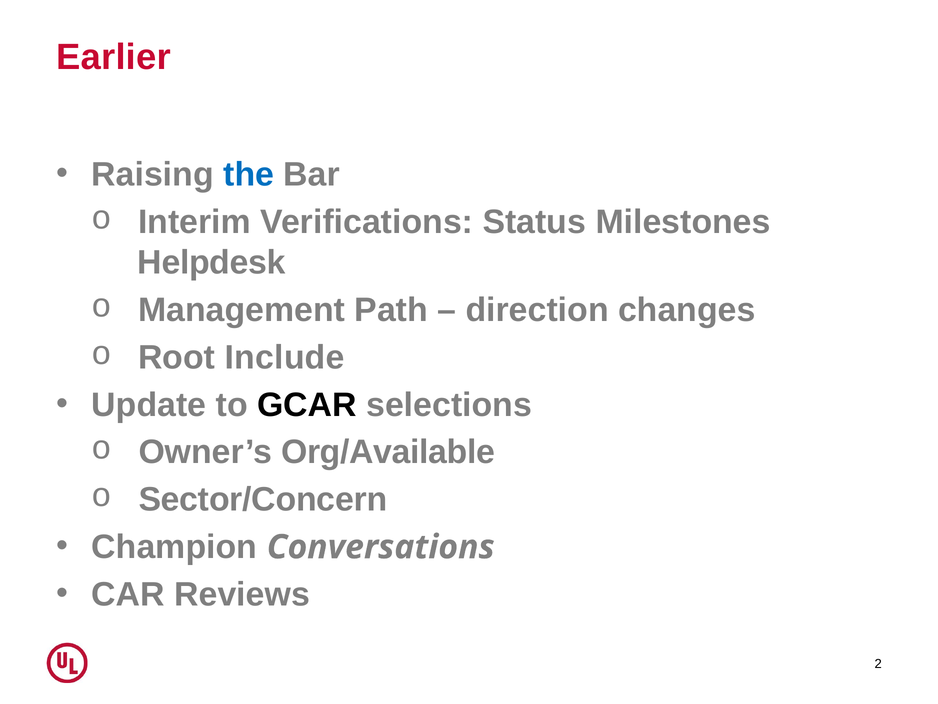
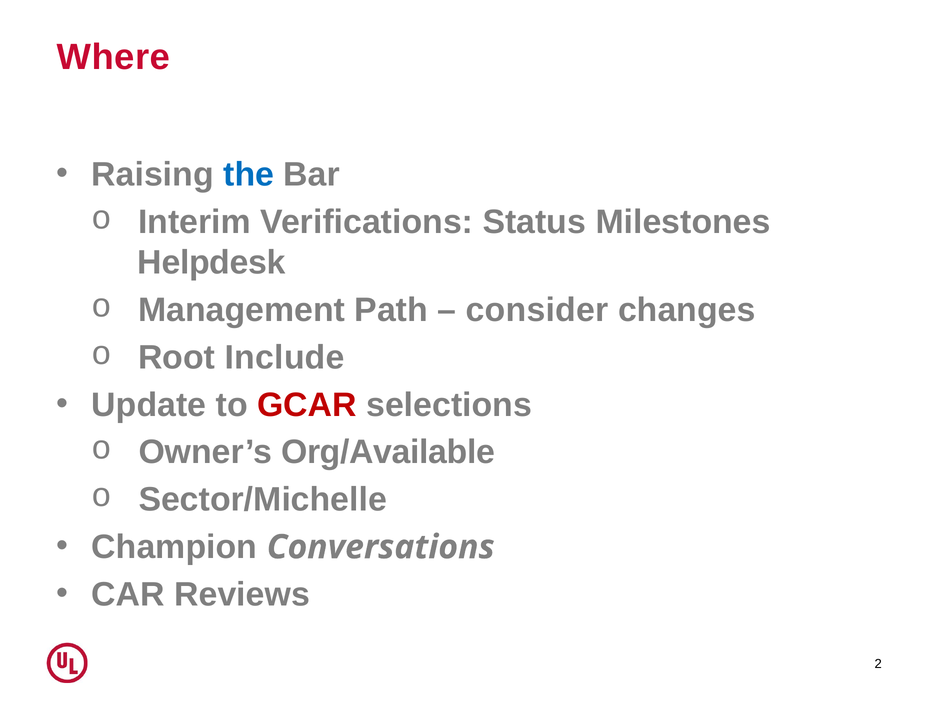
Earlier: Earlier -> Where
direction: direction -> consider
GCAR colour: black -> red
Sector/Concern: Sector/Concern -> Sector/Michelle
